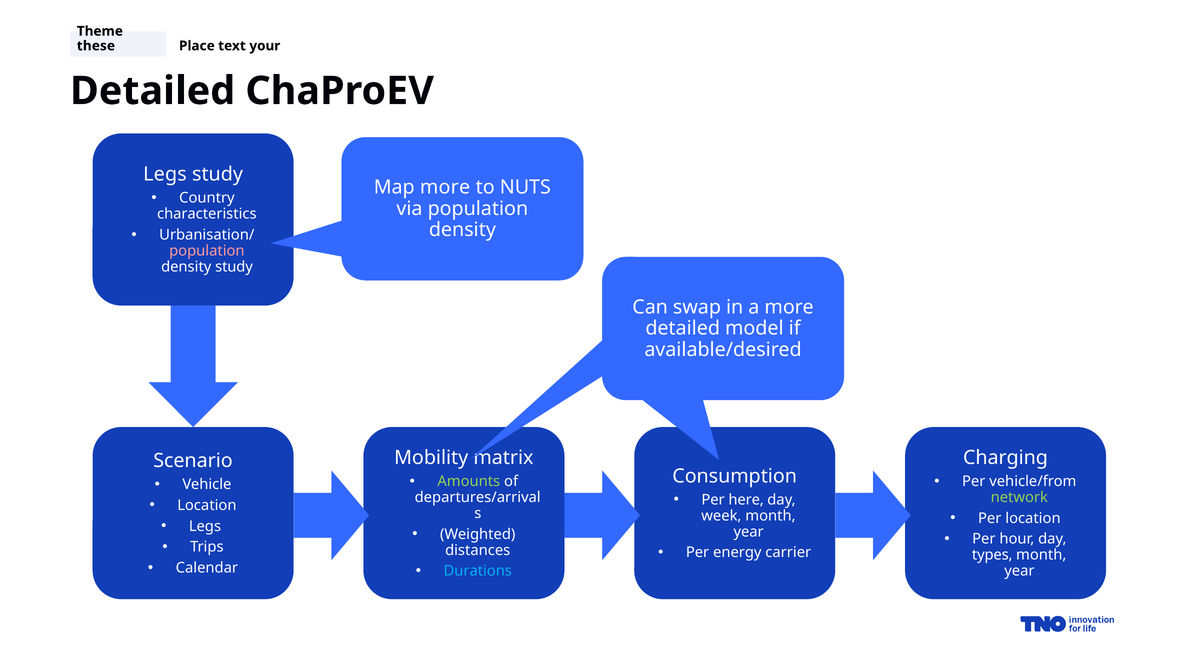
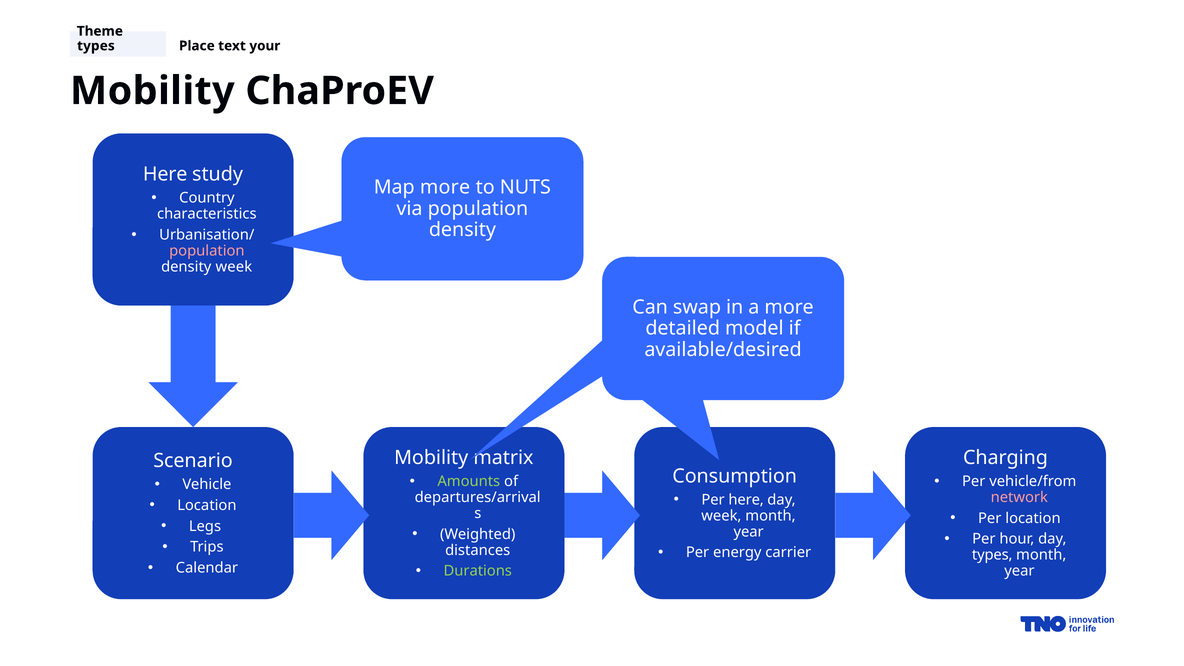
these at (96, 46): these -> types
Detailed at (153, 91): Detailed -> Mobility
Legs at (165, 174): Legs -> Here
density study: study -> week
network colour: light green -> pink
Durations colour: light blue -> light green
